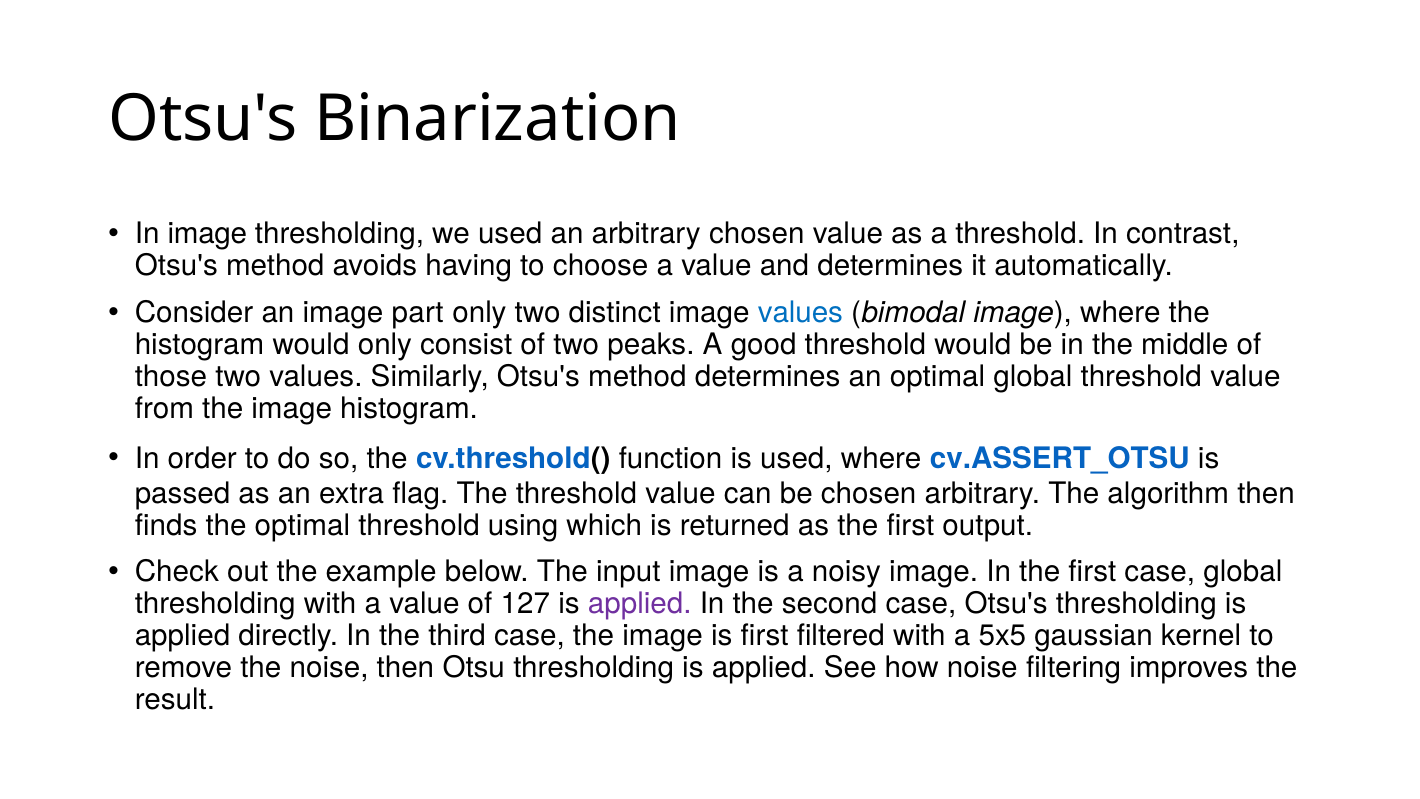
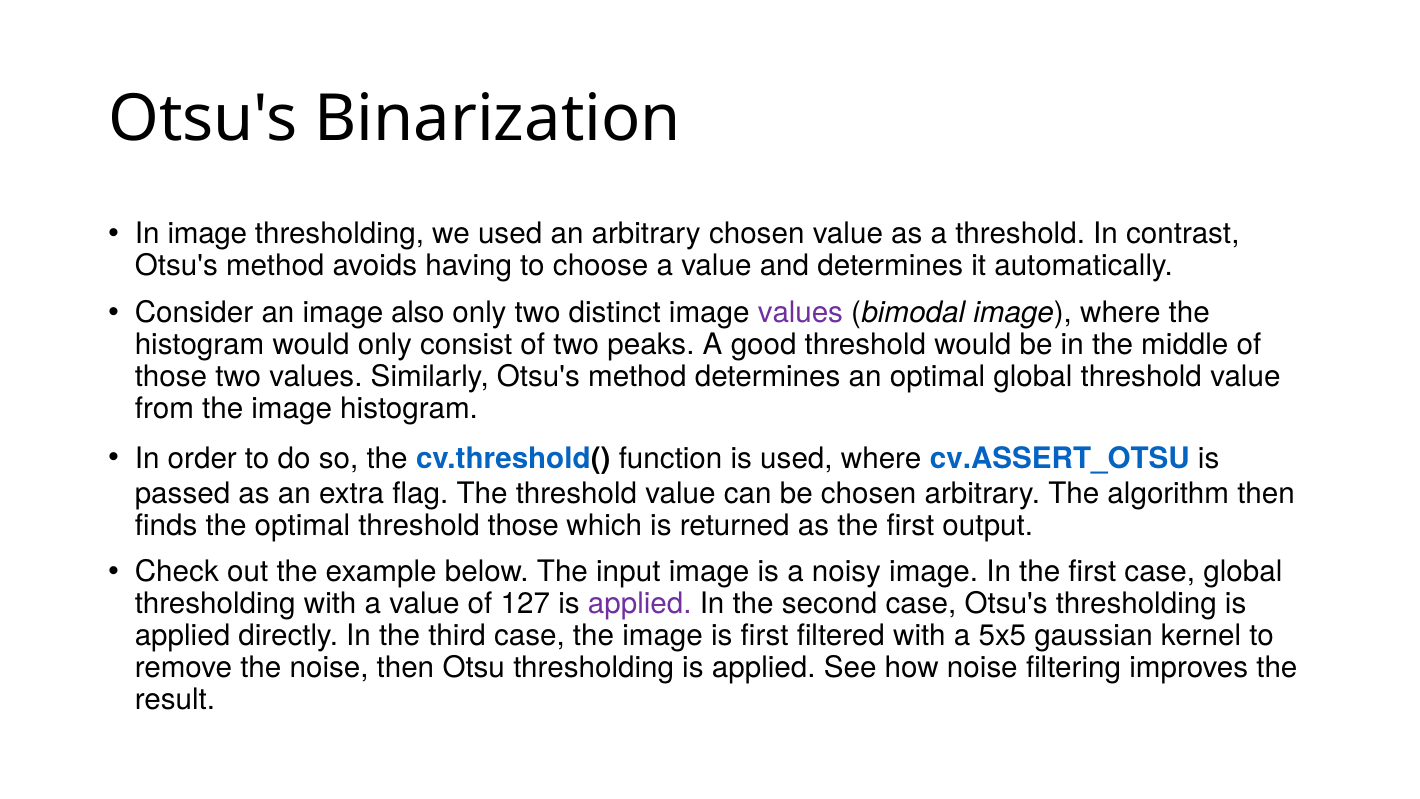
part: part -> also
values at (800, 312) colour: blue -> purple
threshold using: using -> those
